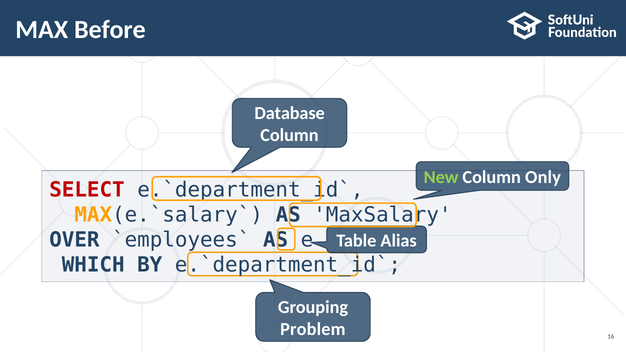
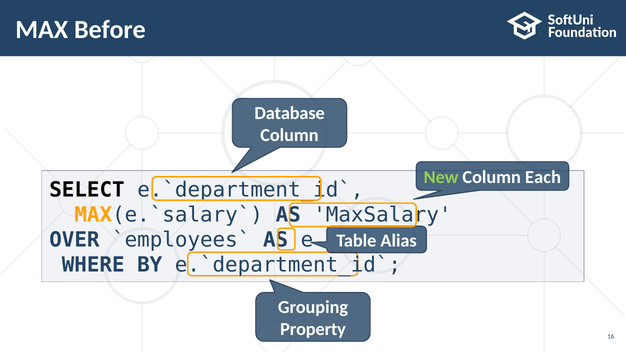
Only: Only -> Each
SELECT colour: red -> black
WHICH: WHICH -> WHERE
Problem: Problem -> Property
